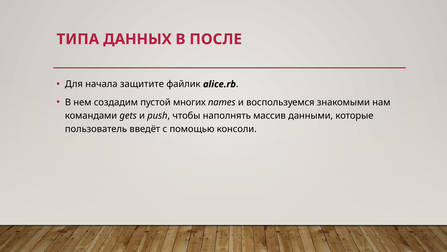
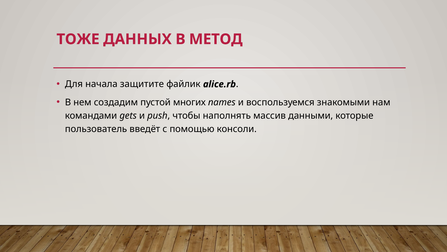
ТИПА: ТИПА -> ТОЖЕ
ПОСЛЕ: ПОСЛЕ -> МЕТОД
